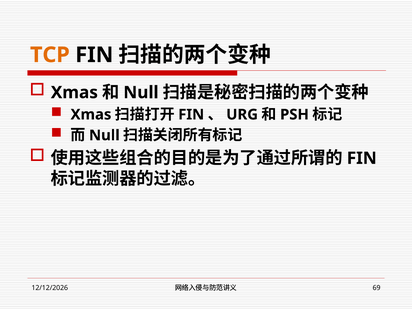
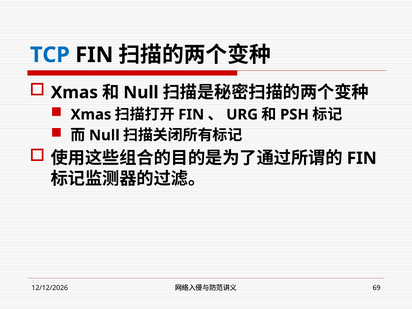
TCP colour: orange -> blue
